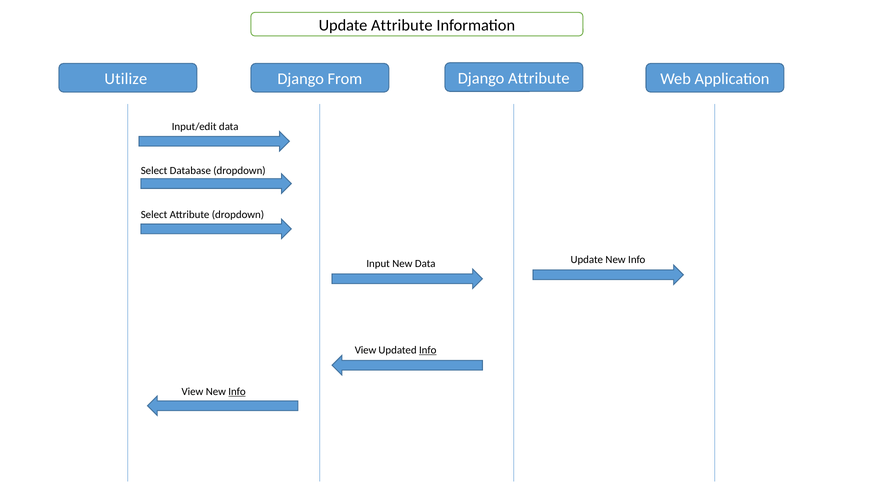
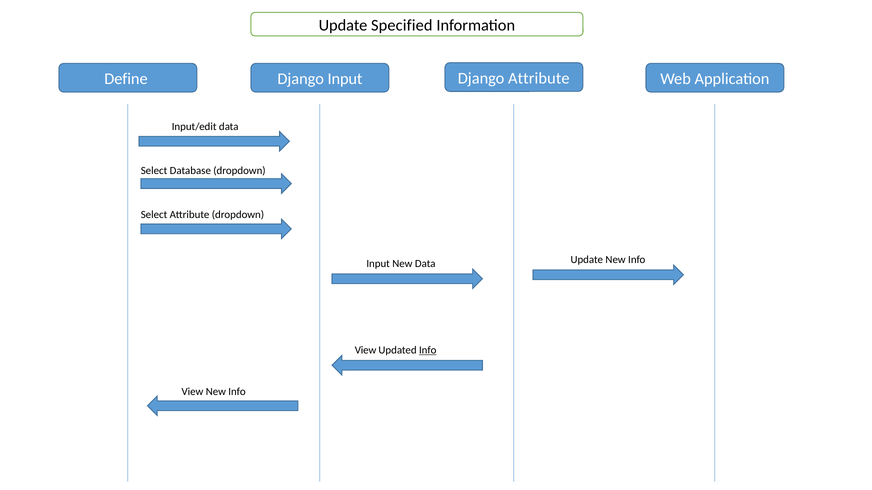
Update Attribute: Attribute -> Specified
Utilize: Utilize -> Define
Django From: From -> Input
Info at (237, 392) underline: present -> none
